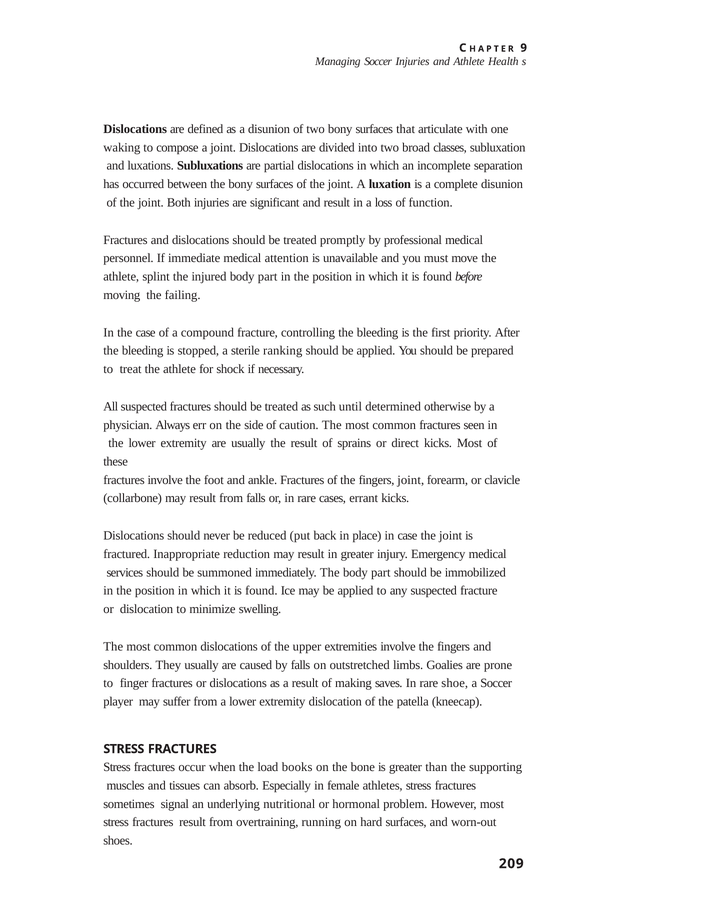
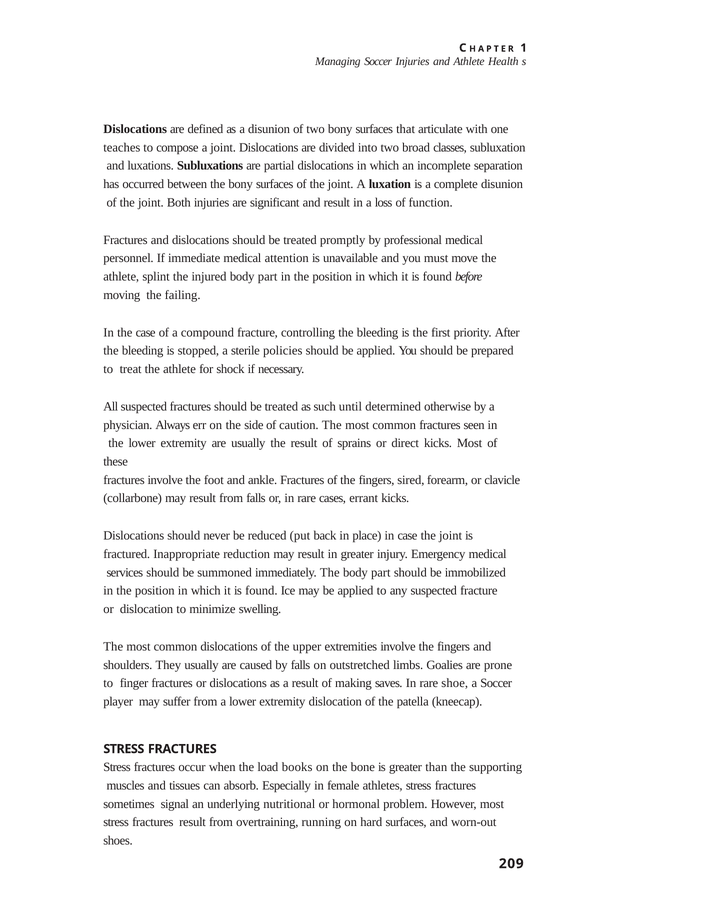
9: 9 -> 1
waking: waking -> teaches
ranking: ranking -> policies
fingers joint: joint -> sired
